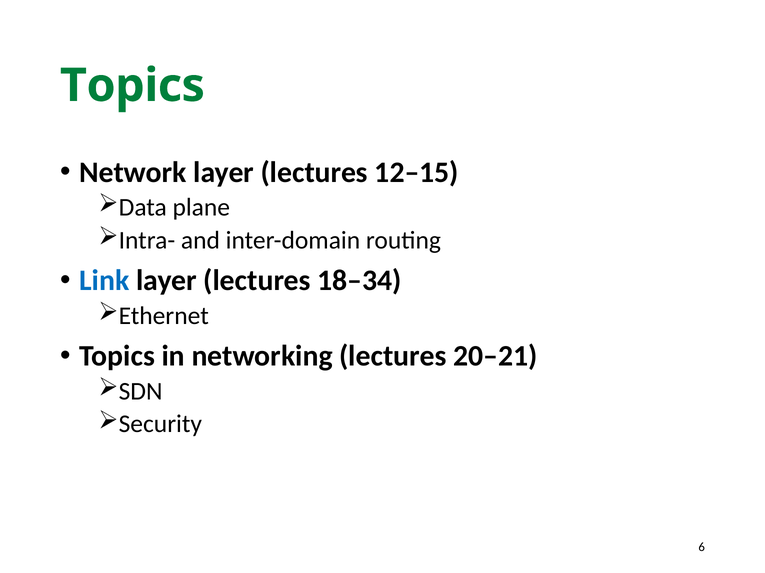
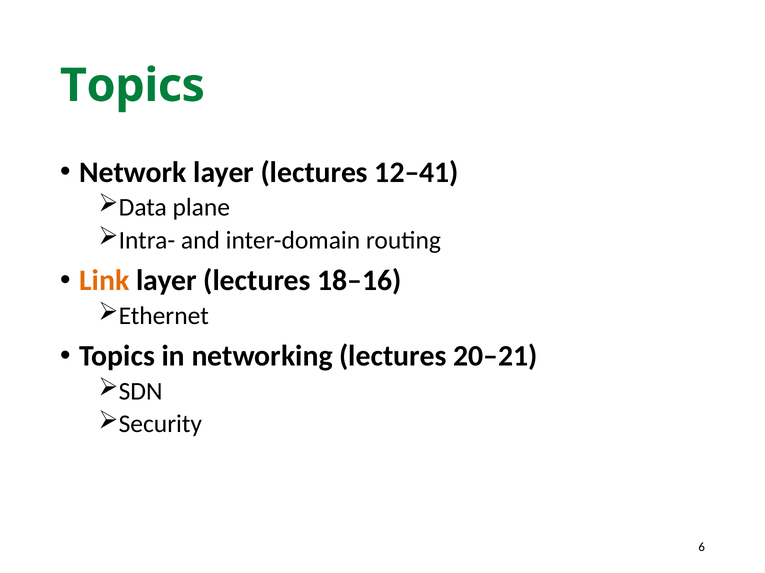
12–15: 12–15 -> 12–41
Link colour: blue -> orange
18–34: 18–34 -> 18–16
